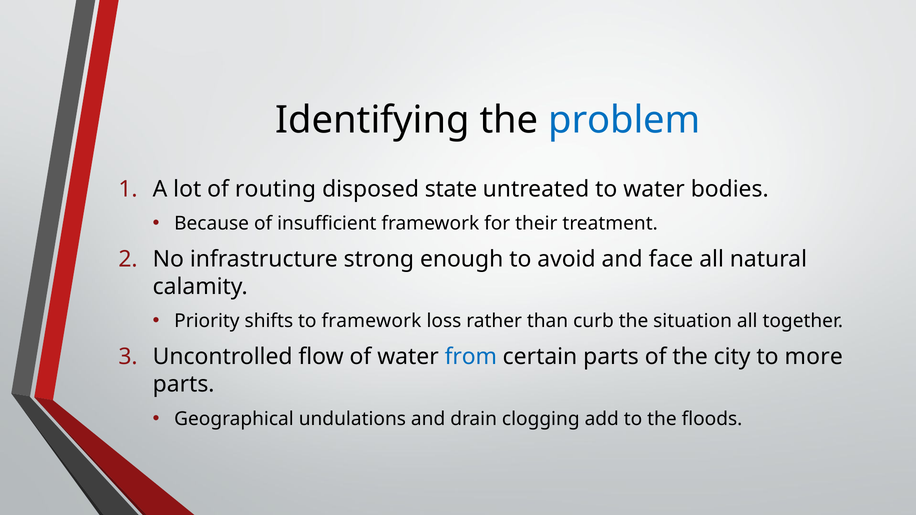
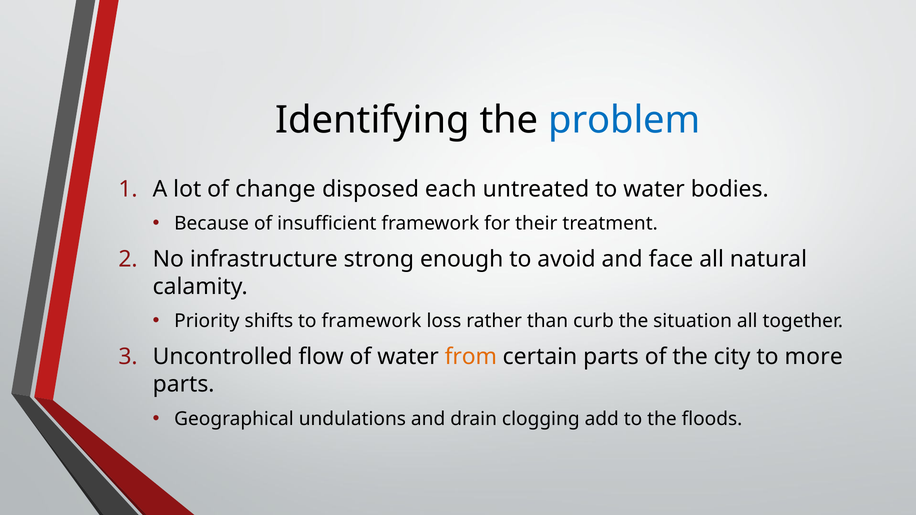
routing: routing -> change
state: state -> each
from colour: blue -> orange
